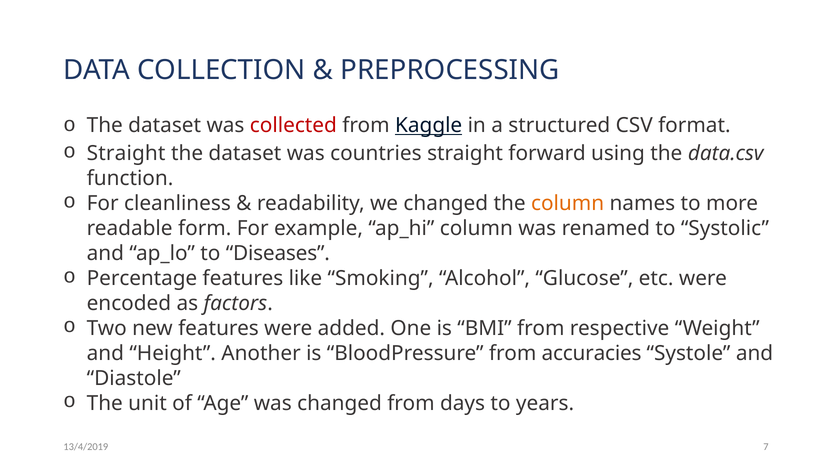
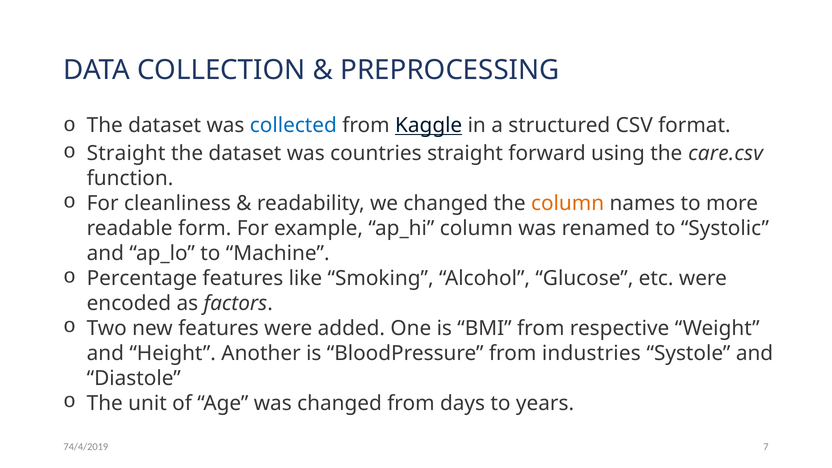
collected colour: red -> blue
data.csv: data.csv -> care.csv
Diseases: Diseases -> Machine
accuracies: accuracies -> industries
13/4/2019: 13/4/2019 -> 74/4/2019
